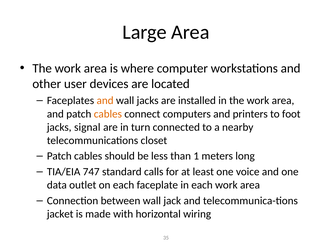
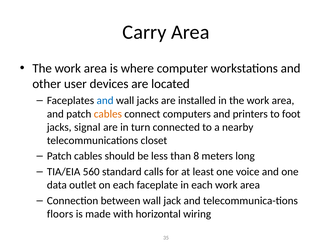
Large: Large -> Carry
and at (105, 101) colour: orange -> blue
1: 1 -> 8
747: 747 -> 560
jacket: jacket -> floors
